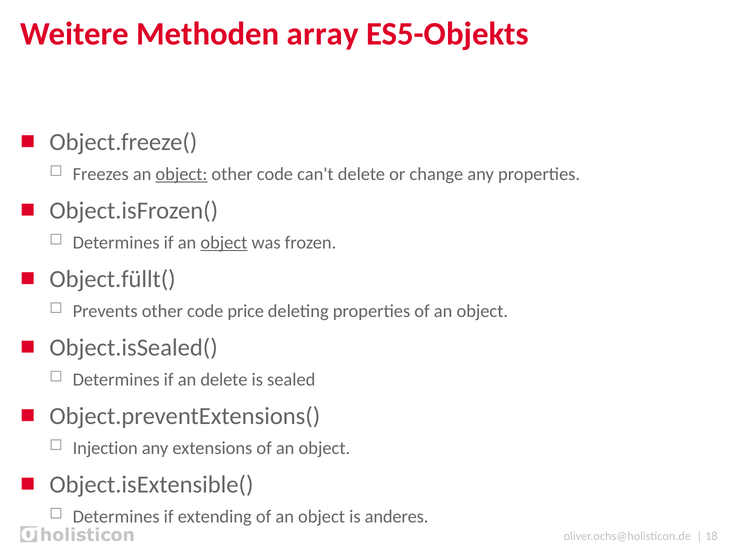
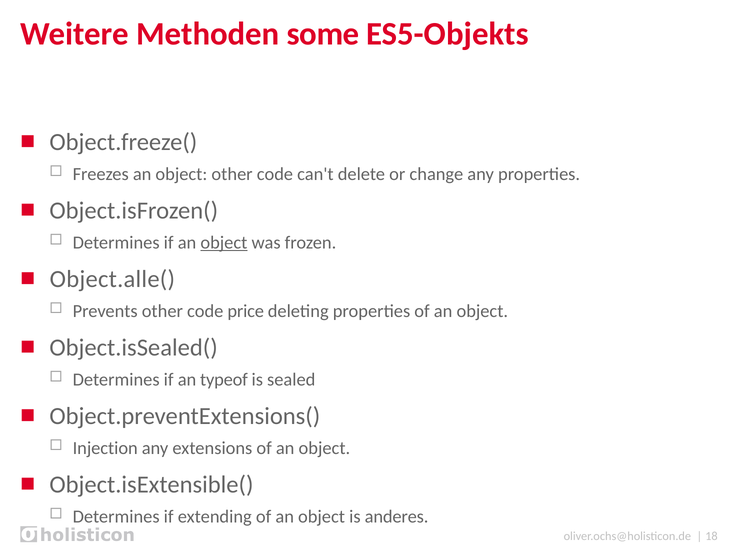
array: array -> some
object at (181, 174) underline: present -> none
Object.füllt(: Object.füllt( -> Object.alle(
an delete: delete -> typeof
